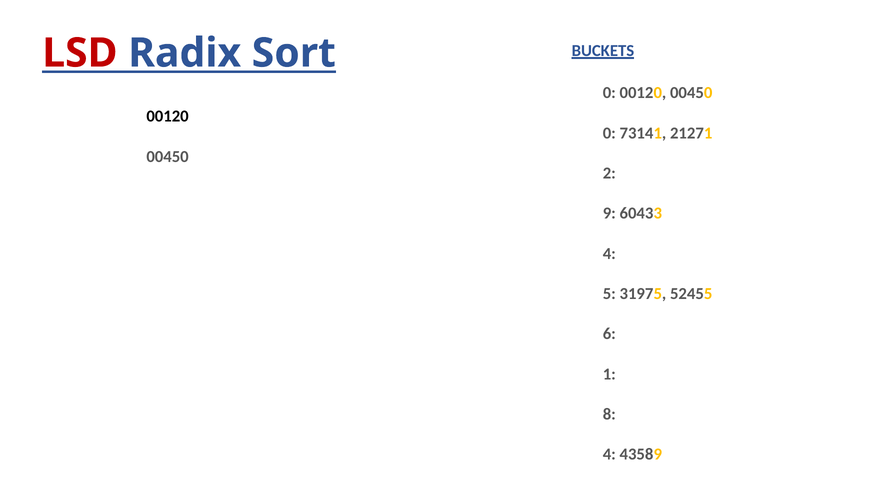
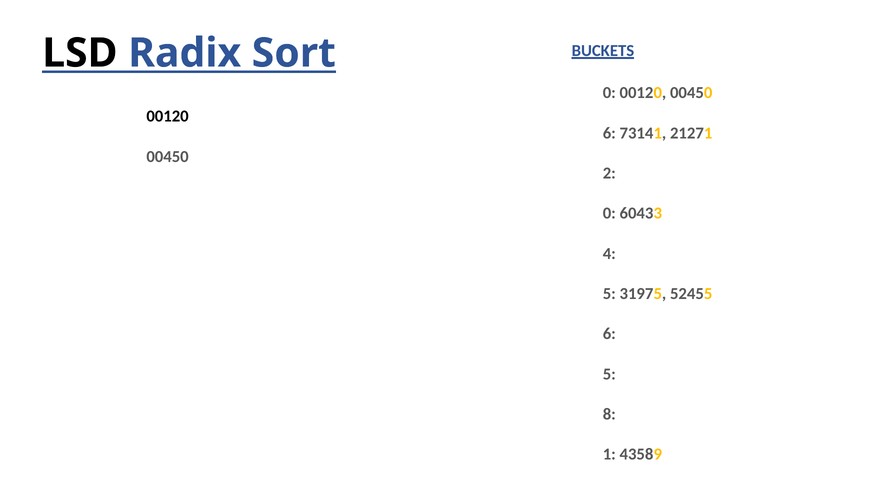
LSD colour: red -> black
0 at (609, 133): 0 -> 6
9 at (609, 213): 9 -> 0
1 at (609, 374): 1 -> 5
4 at (609, 454): 4 -> 1
